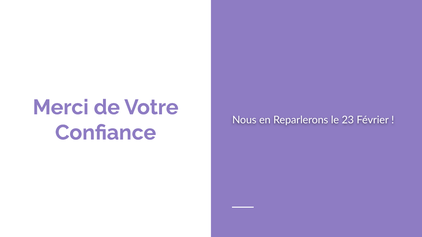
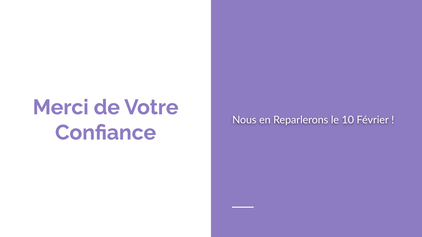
23: 23 -> 10
